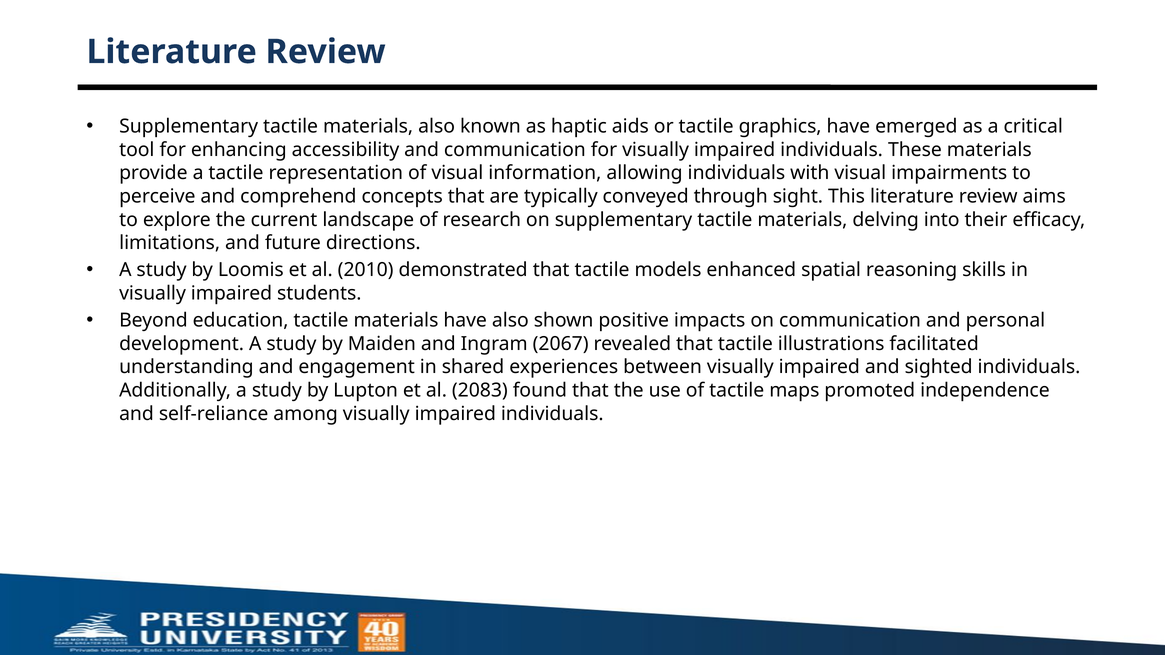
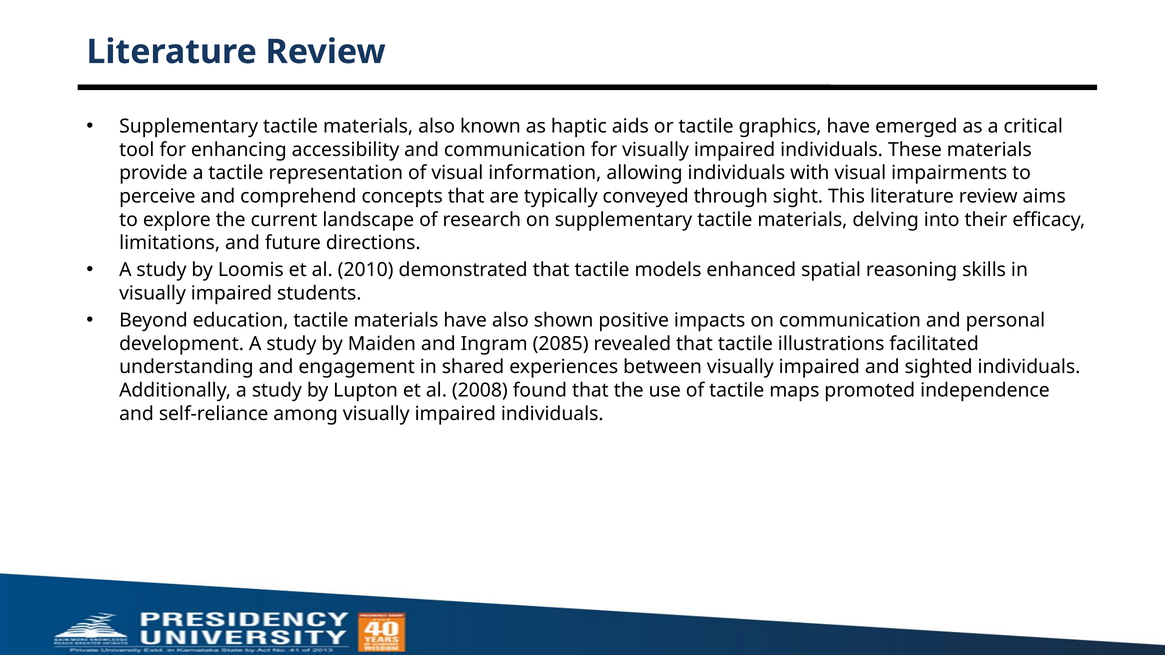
2067: 2067 -> 2085
2083: 2083 -> 2008
